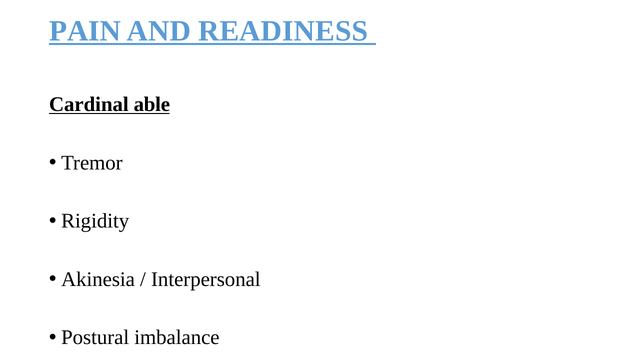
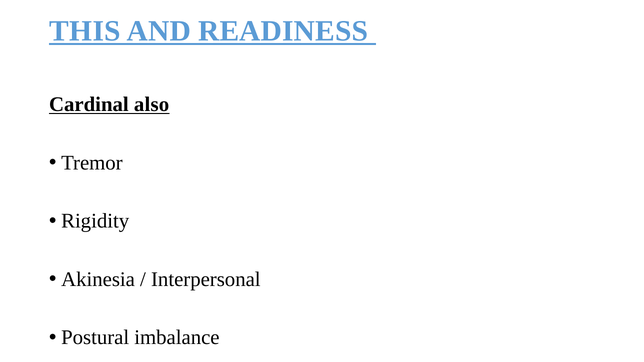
PAIN: PAIN -> THIS
able: able -> also
